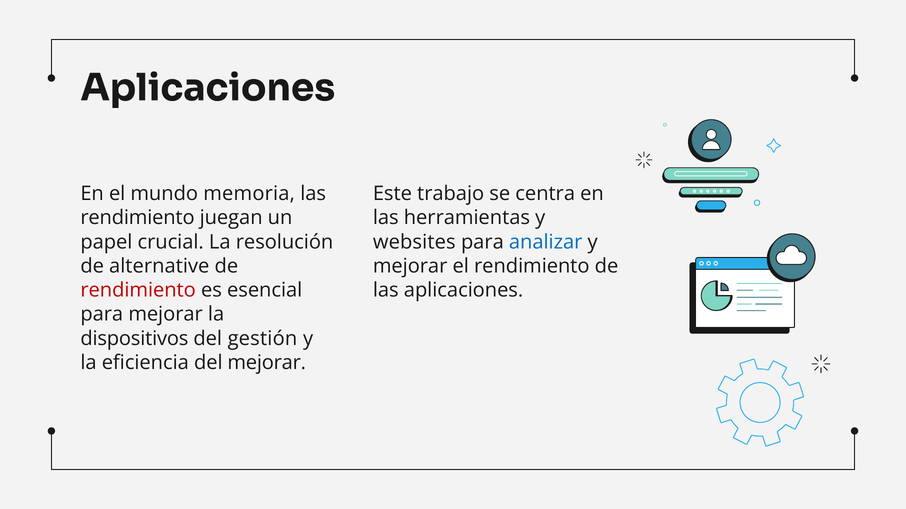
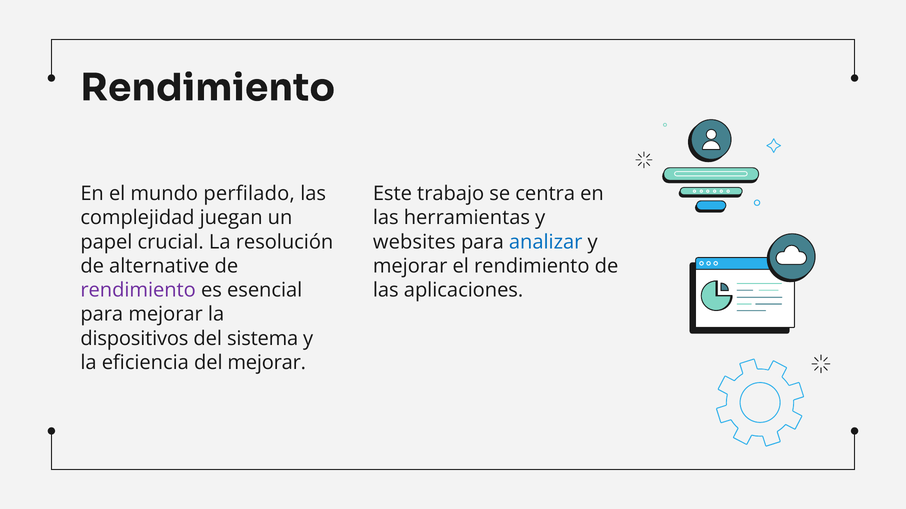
Aplicaciones at (208, 88): Aplicaciones -> Rendimiento
memoria: memoria -> perfilado
rendimiento at (137, 218): rendimiento -> complejidad
rendimiento at (138, 291) colour: red -> purple
gestión: gestión -> sistema
